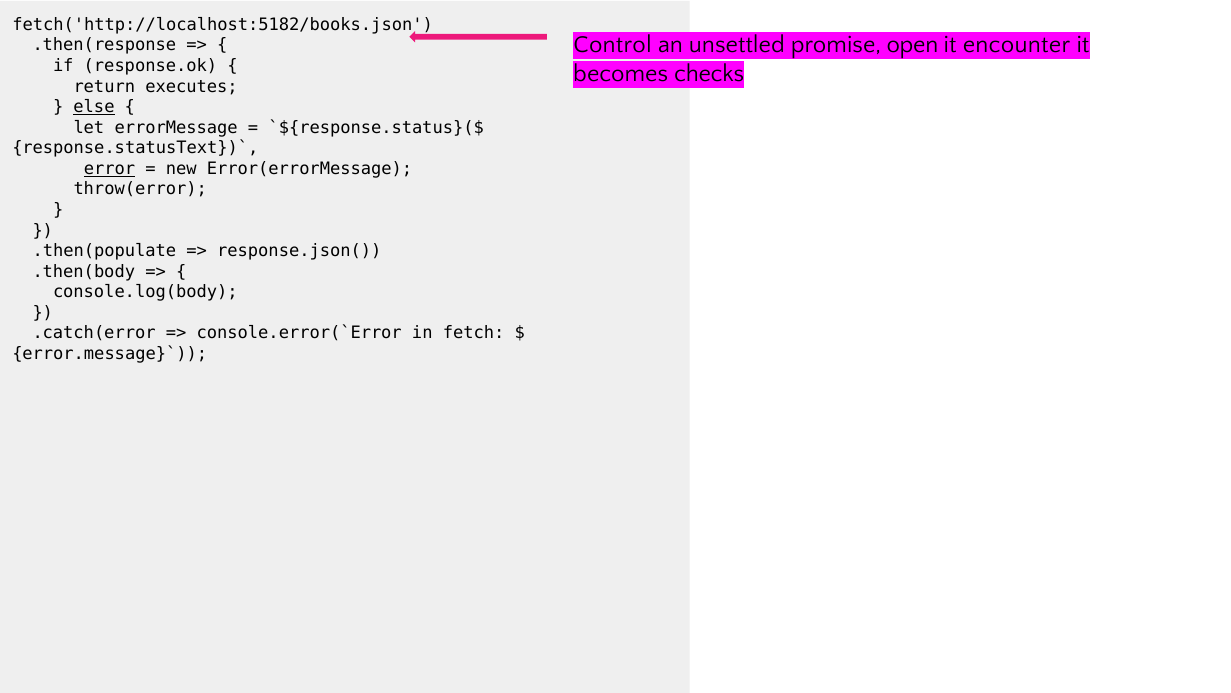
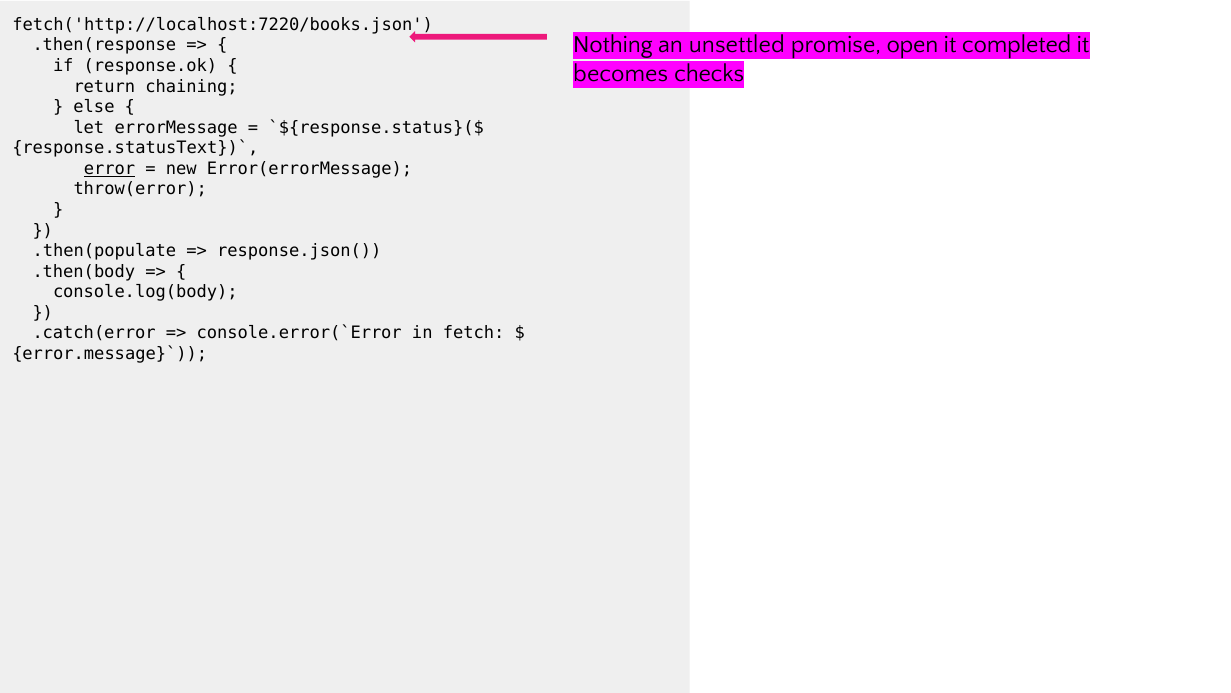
fetch('http://localhost:5182/books.json: fetch('http://localhost:5182/books.json -> fetch('http://localhost:7220/books.json
Control: Control -> Nothing
encounter: encounter -> completed
executes: executes -> chaining
else underline: present -> none
